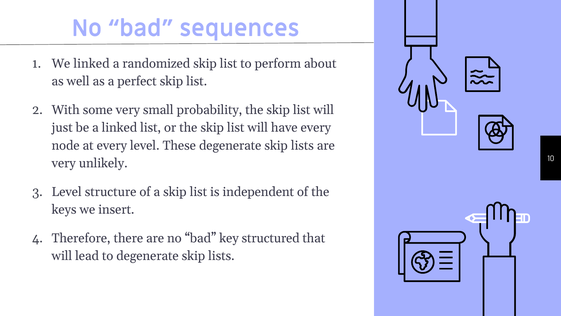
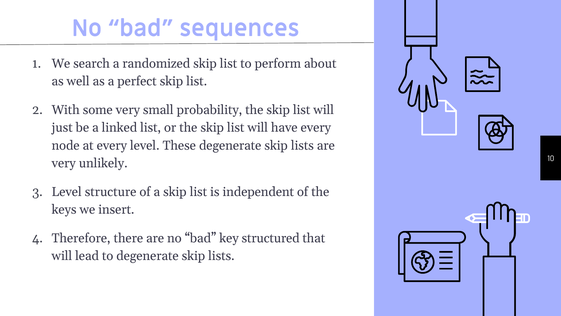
We linked: linked -> search
